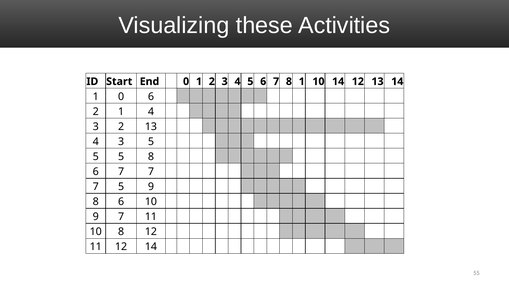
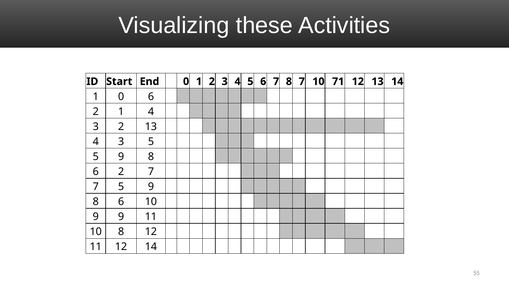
8 1: 1 -> 7
10 14: 14 -> 71
5 at (121, 157): 5 -> 9
7 at (121, 172): 7 -> 2
9 7: 7 -> 9
